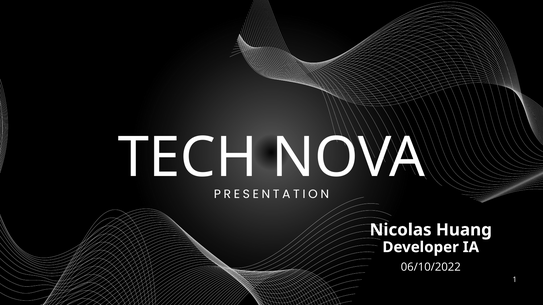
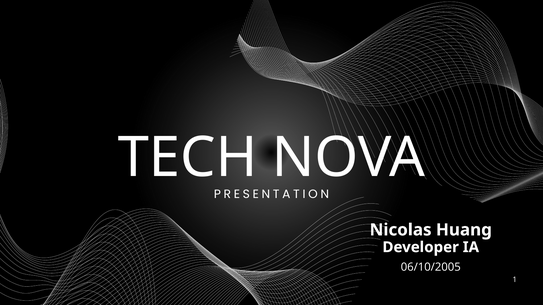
06/10/2022: 06/10/2022 -> 06/10/2005
